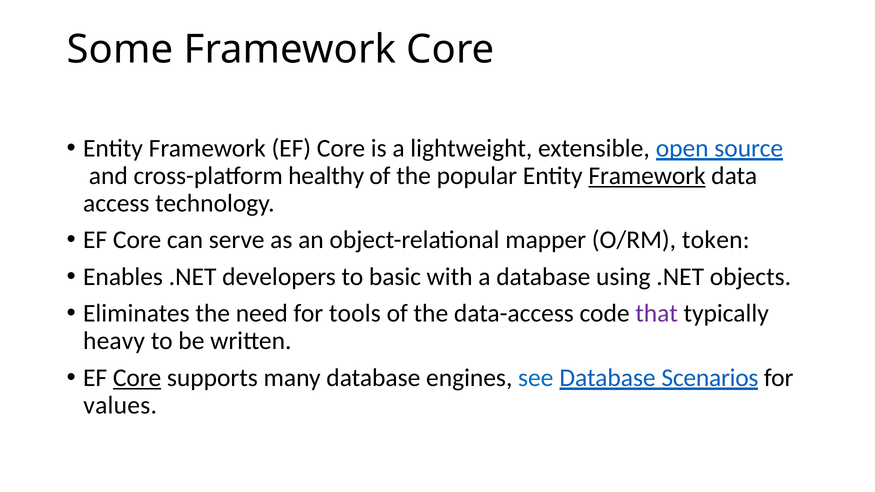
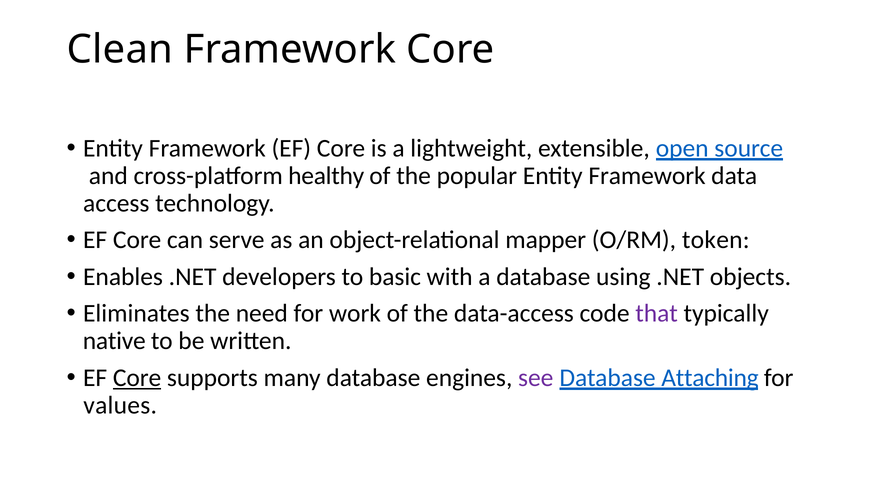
Some: Some -> Clean
Framework at (647, 176) underline: present -> none
tools: tools -> work
heavy: heavy -> native
see colour: blue -> purple
Scenarios: Scenarios -> Attaching
